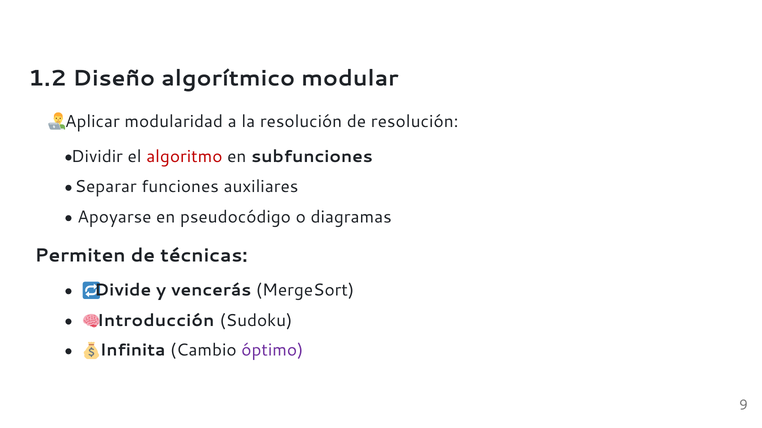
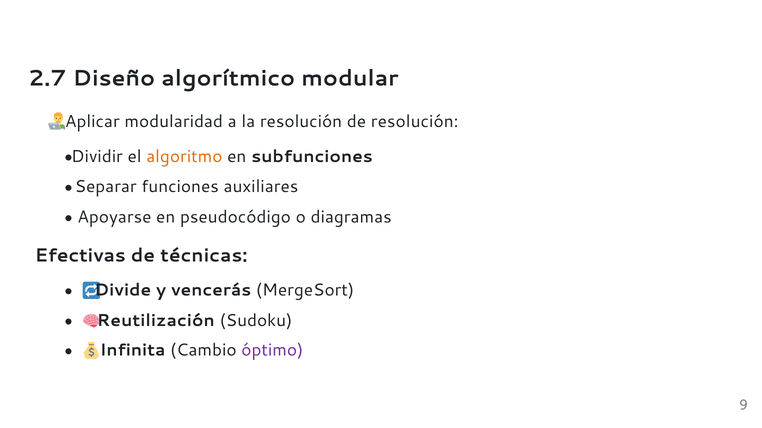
1.2: 1.2 -> 2.7
algoritmo colour: red -> orange
Permiten: Permiten -> Efectivas
Introducción: Introducción -> Reutilización
